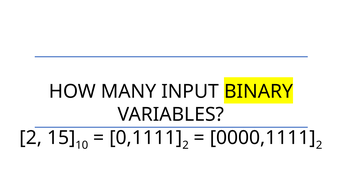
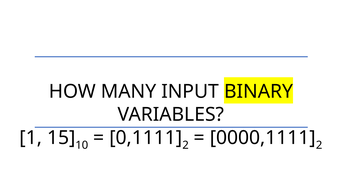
2 at (31, 138): 2 -> 1
